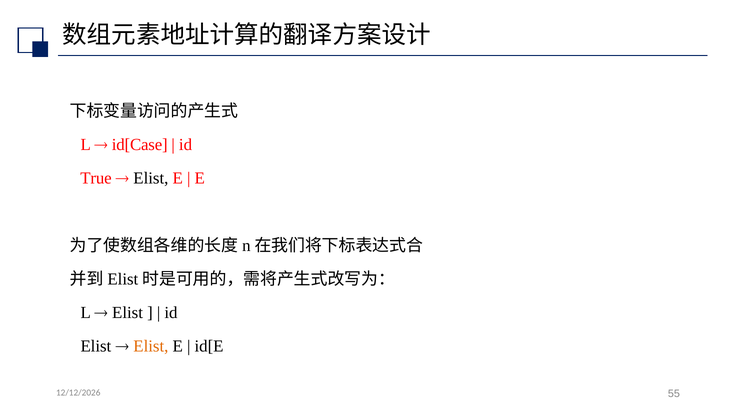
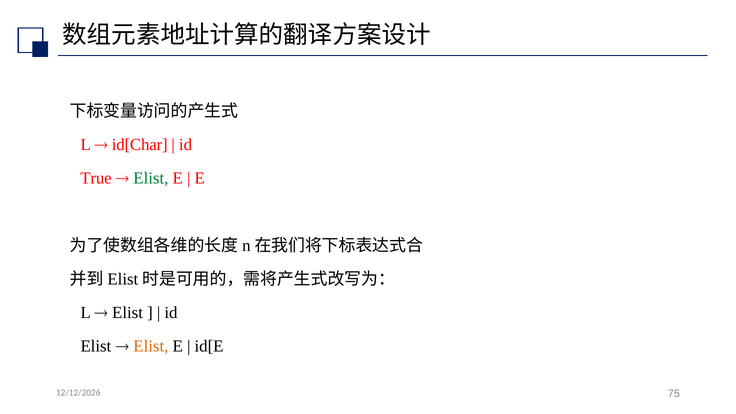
id[Case: id[Case -> id[Char
Elist at (151, 178) colour: black -> green
55: 55 -> 75
